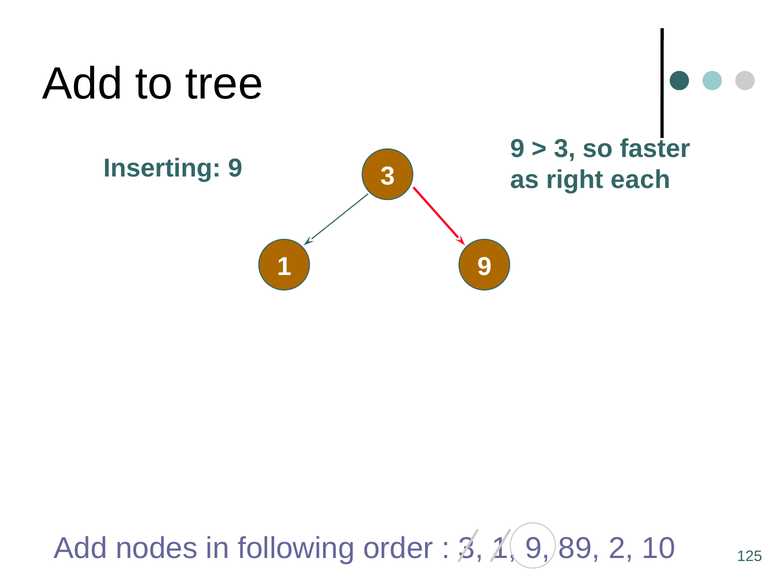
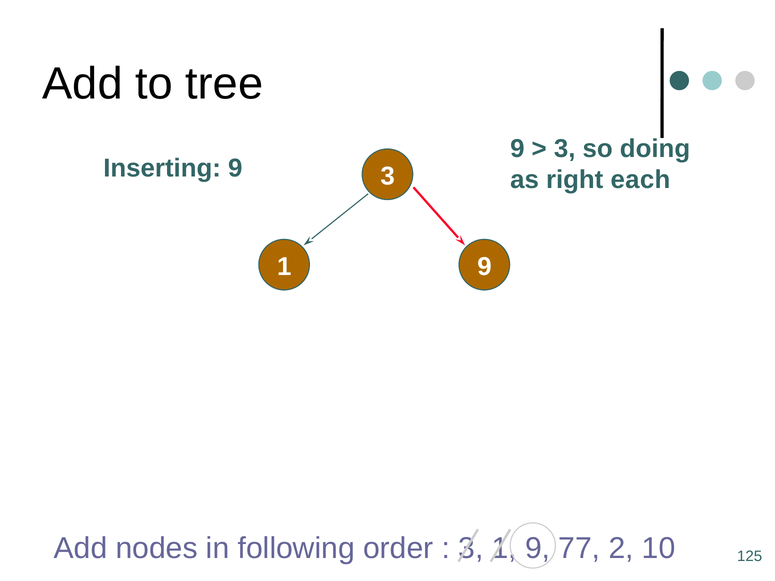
faster: faster -> doing
89: 89 -> 77
